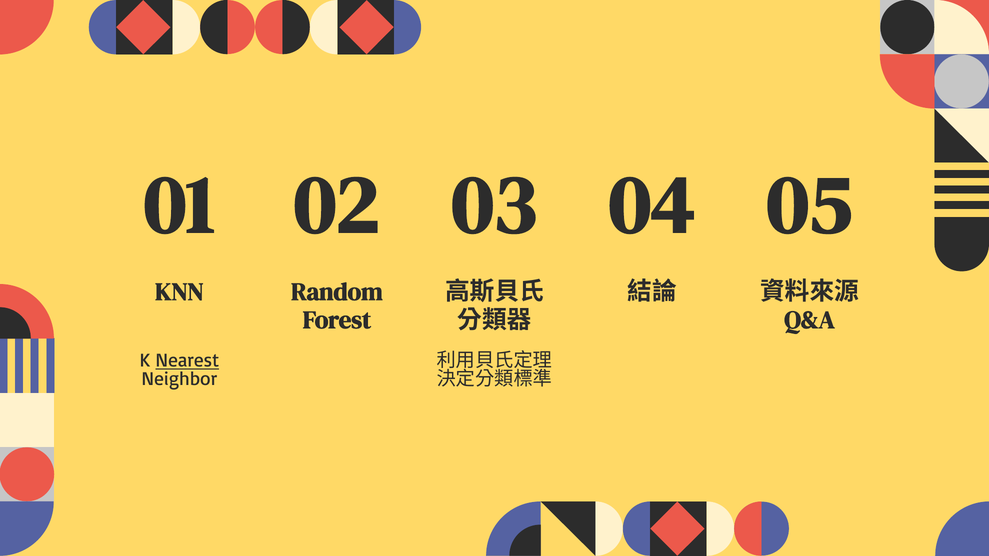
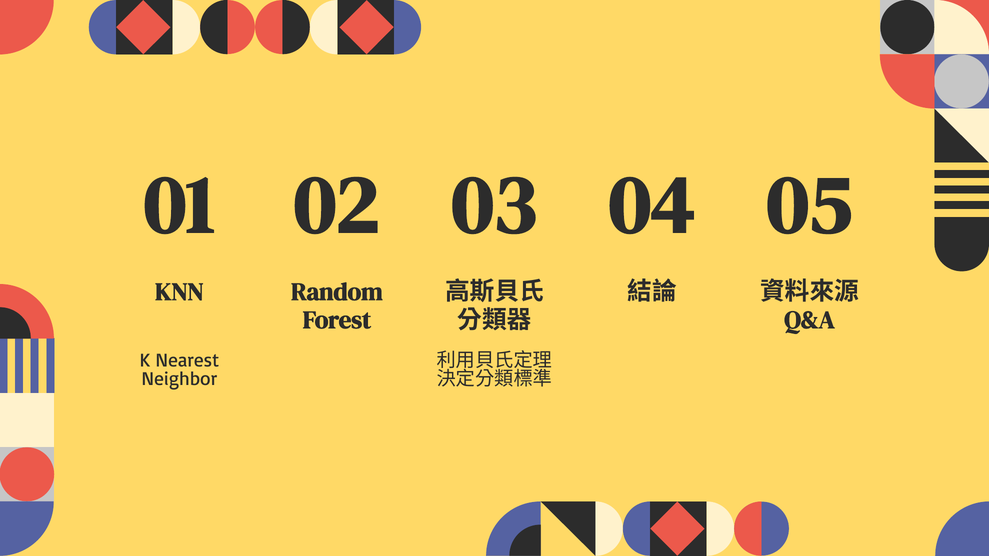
Nearest underline: present -> none
